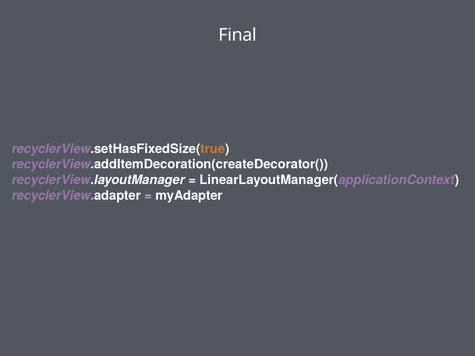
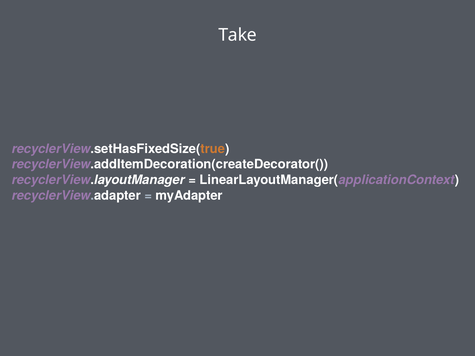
Final: Final -> Take
